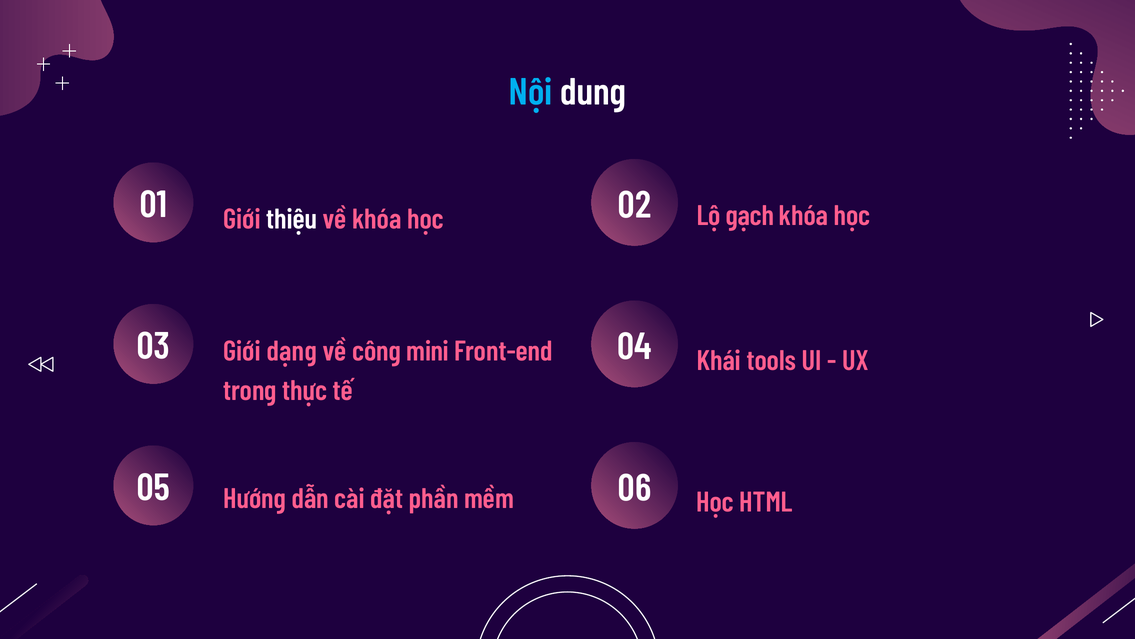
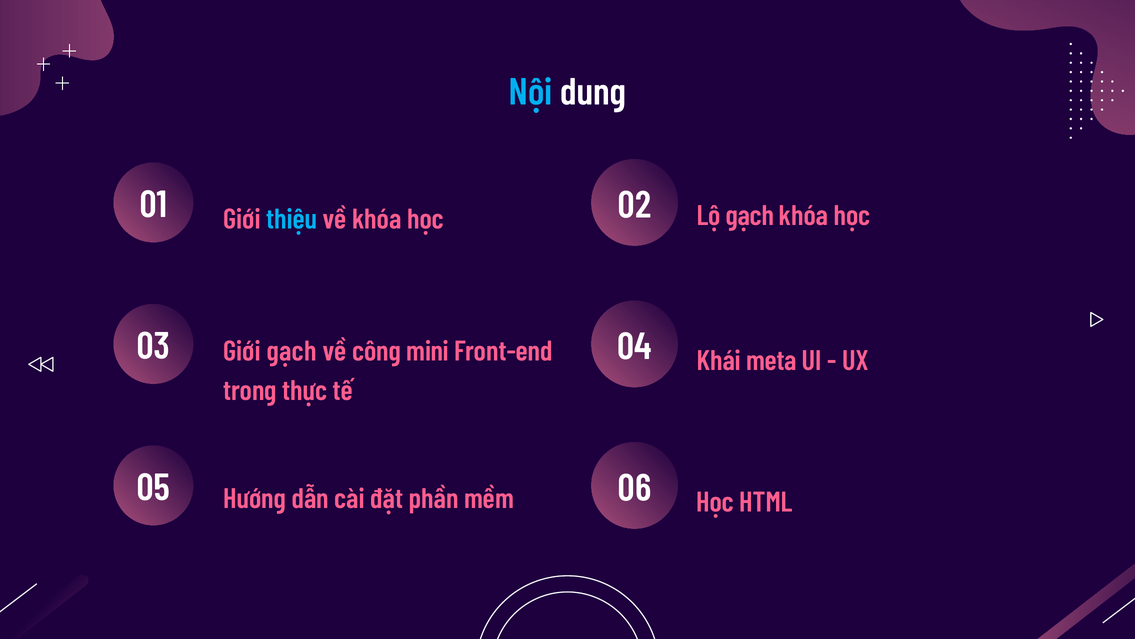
thiệu colour: white -> light blue
dạng at (292, 351): dạng -> gạch
tools: tools -> meta
